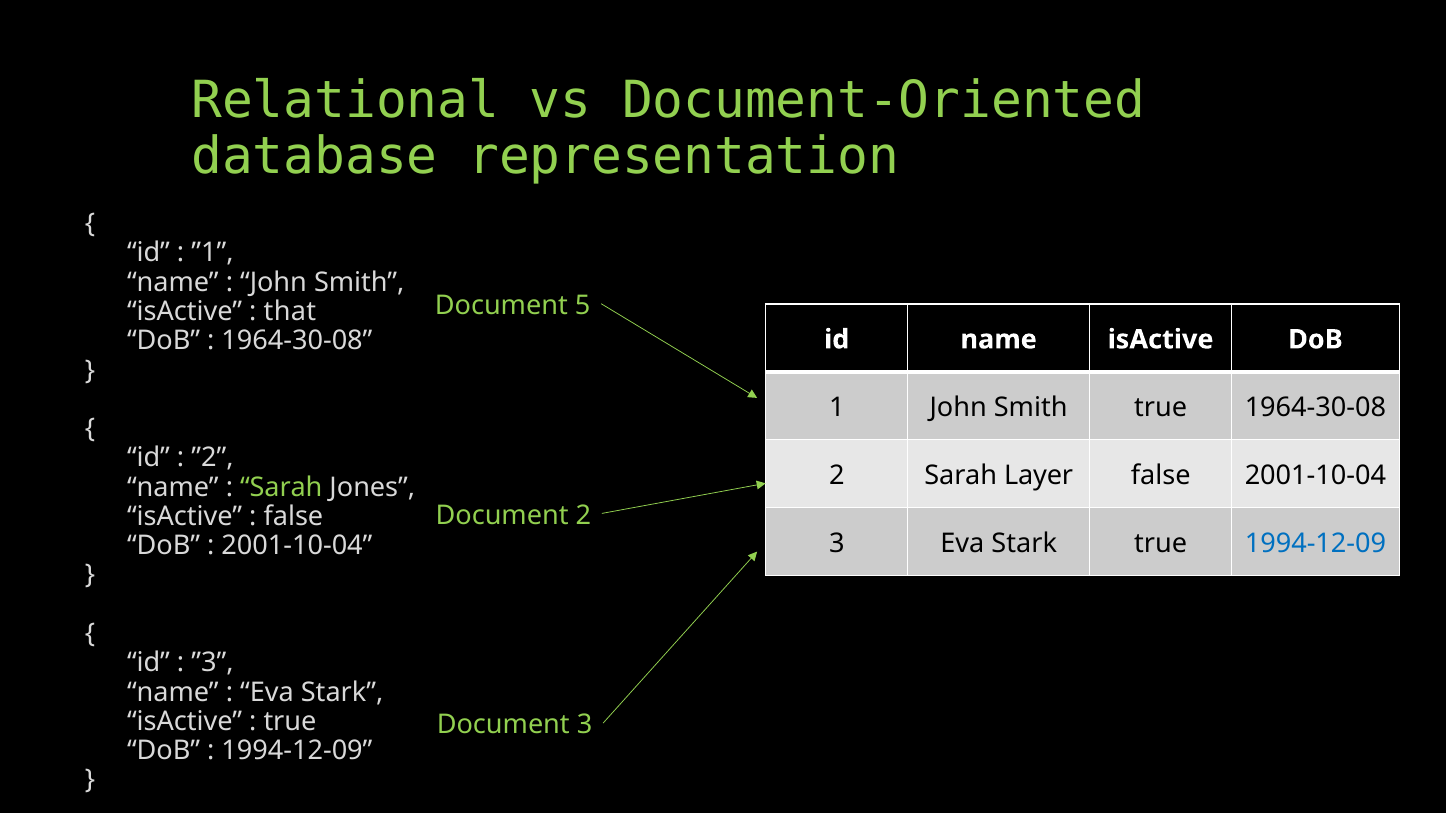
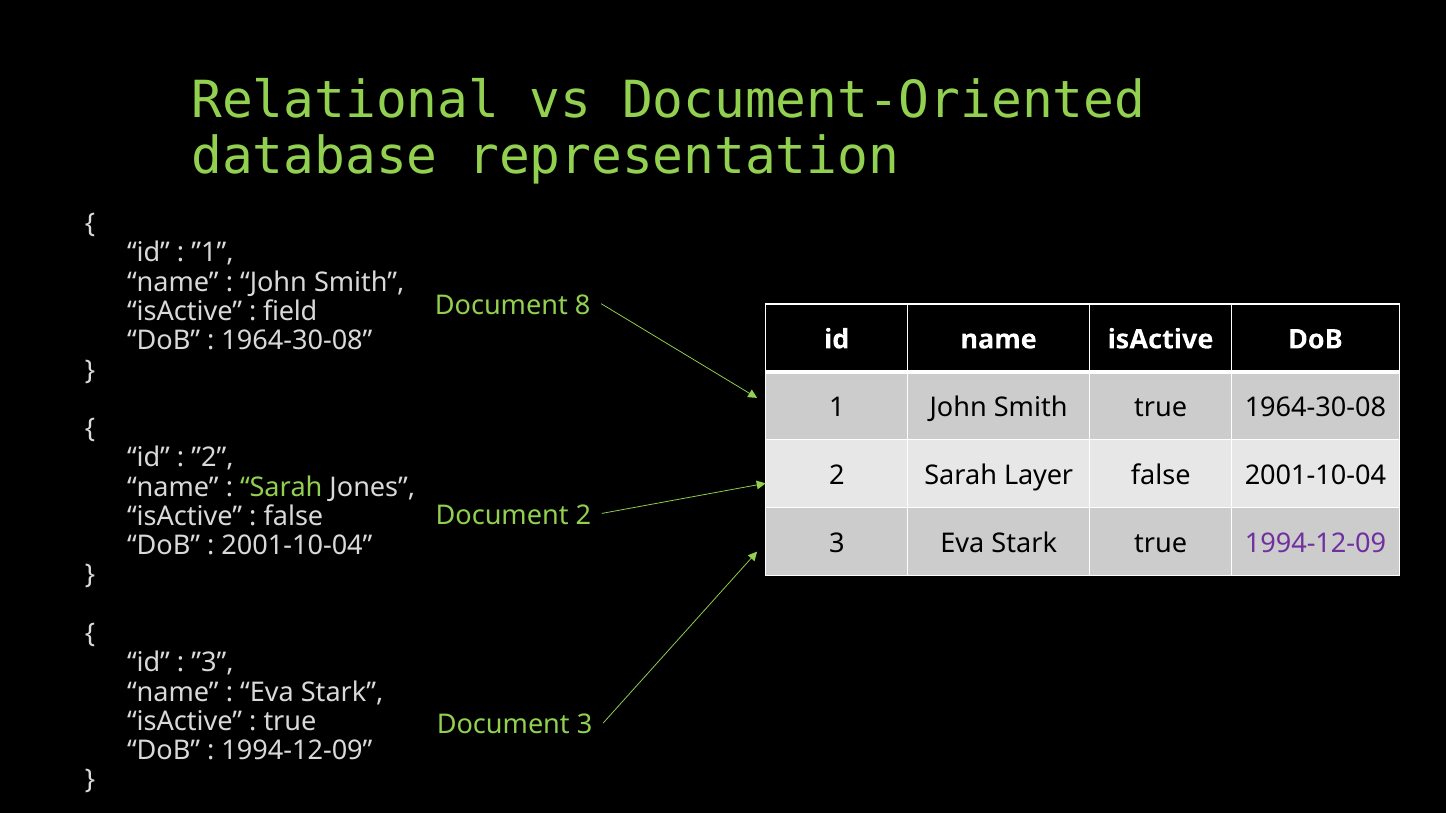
5: 5 -> 8
that: that -> field
1994-12-09 at (1315, 543) colour: blue -> purple
